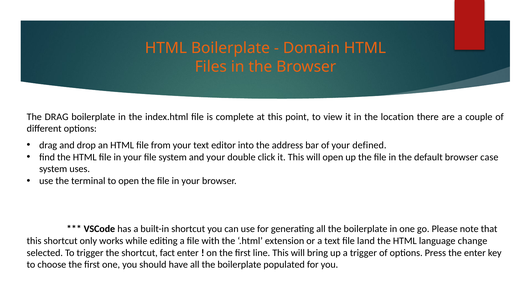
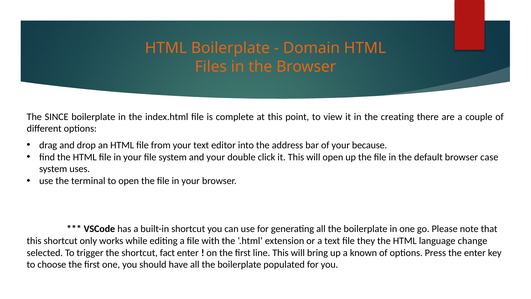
The DRAG: DRAG -> SINCE
location: location -> creating
defined: defined -> because
land: land -> they
a trigger: trigger -> known
